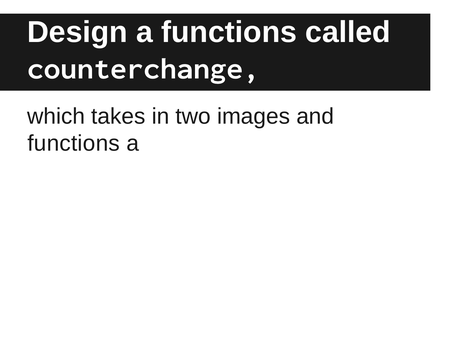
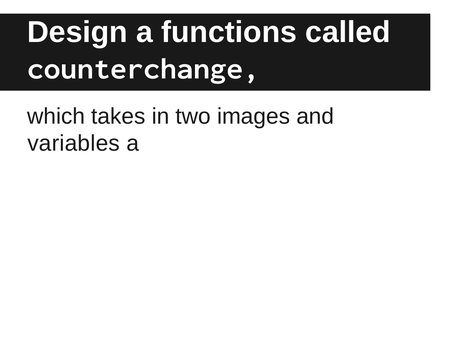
functions at (74, 143): functions -> variables
